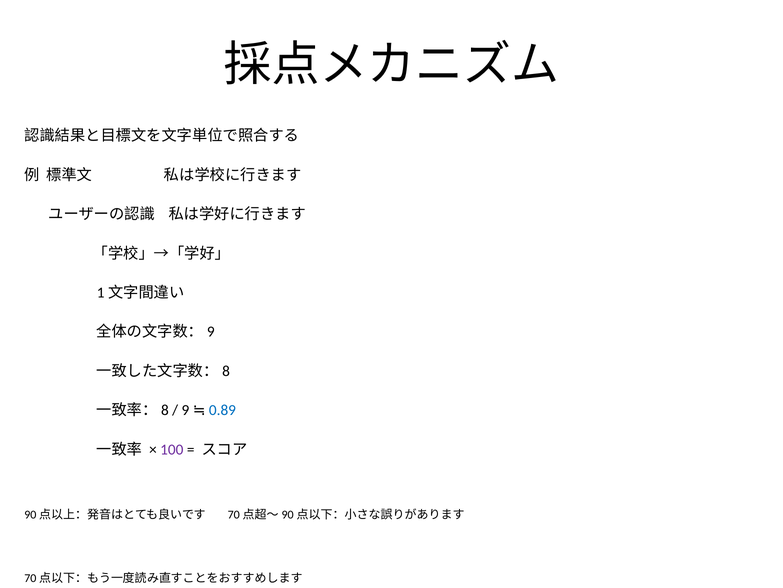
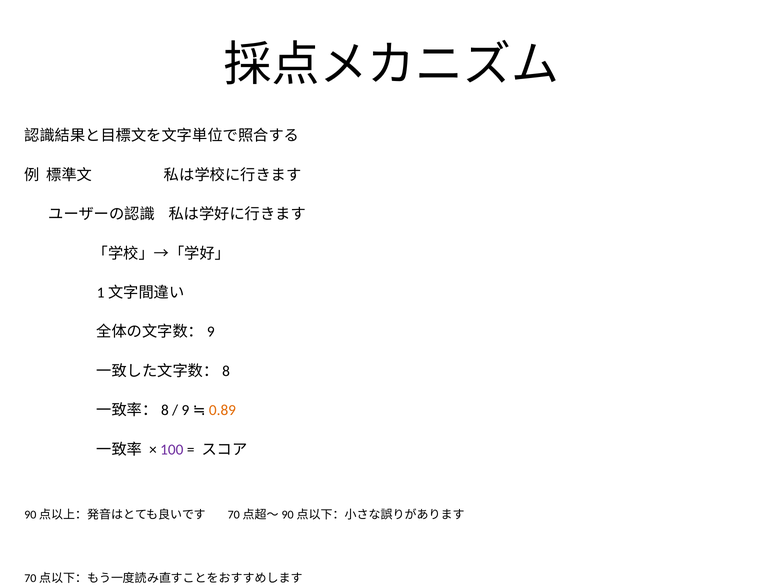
0.89 colour: blue -> orange
